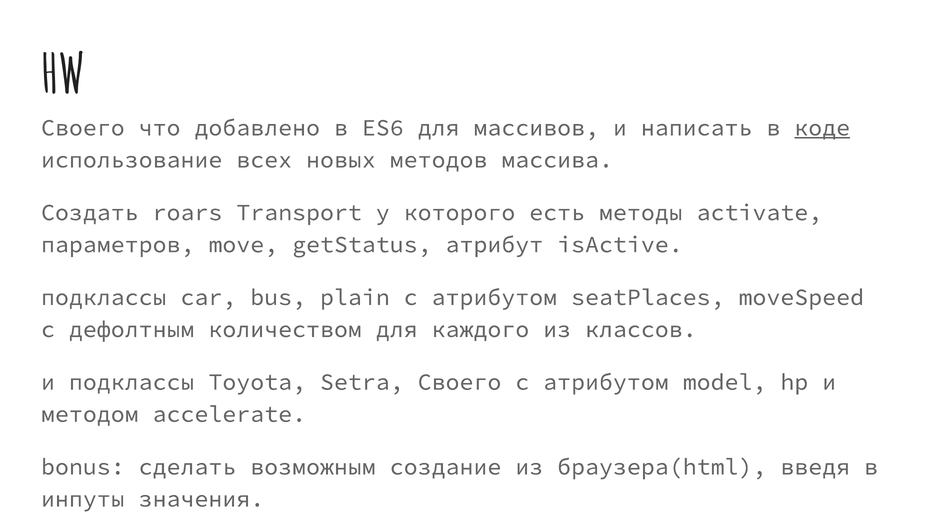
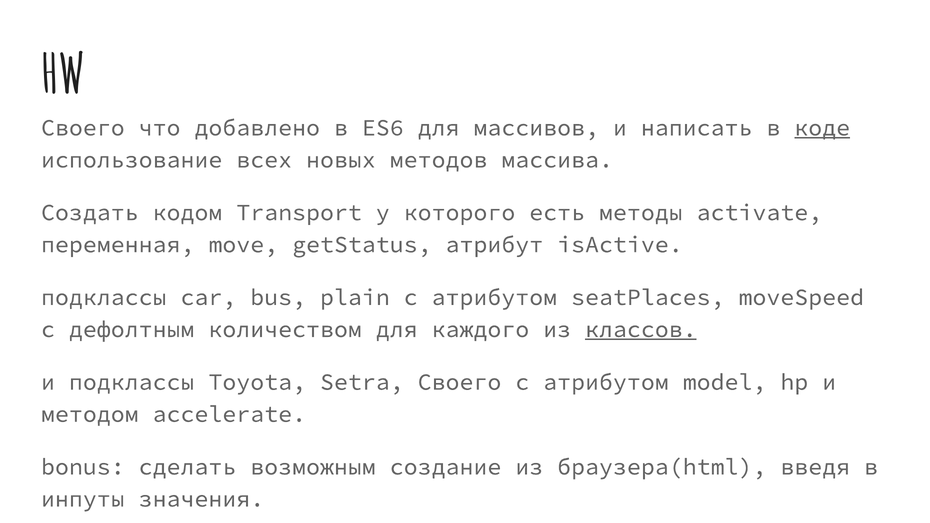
roars: roars -> кодом
параметров: параметров -> переменная
классов underline: none -> present
